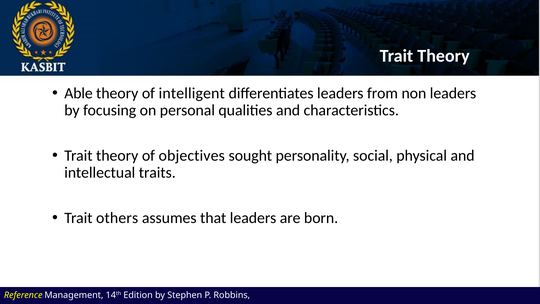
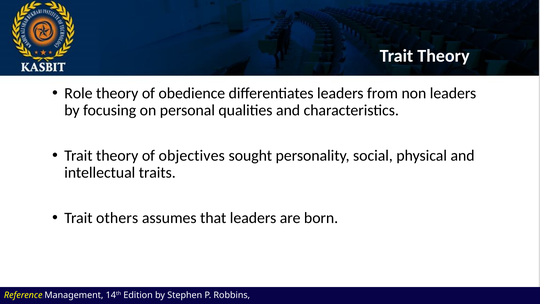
Able: Able -> Role
intelligent: intelligent -> obedience
